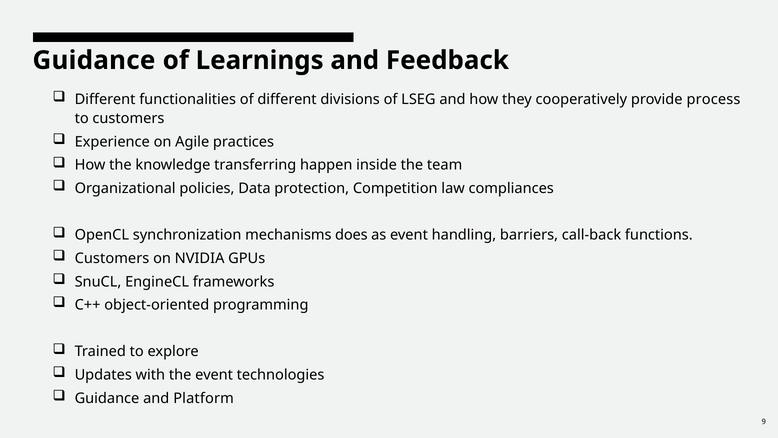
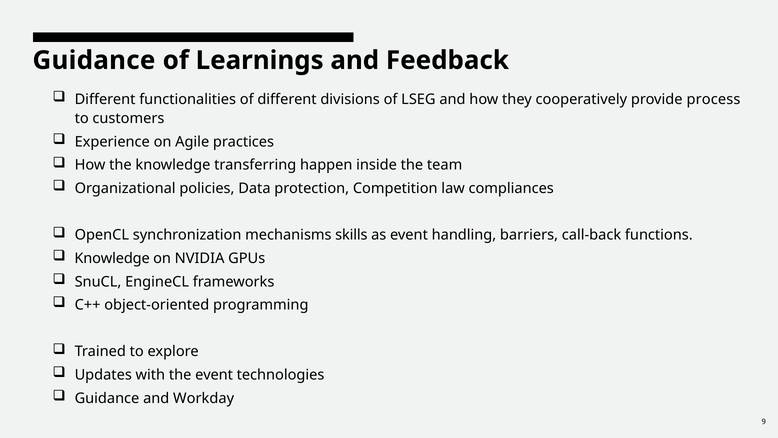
does: does -> skills
Customers at (112, 258): Customers -> Knowledge
Platform: Platform -> Workday
